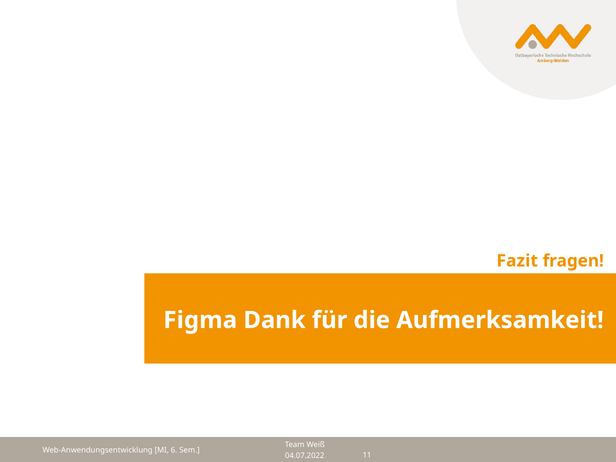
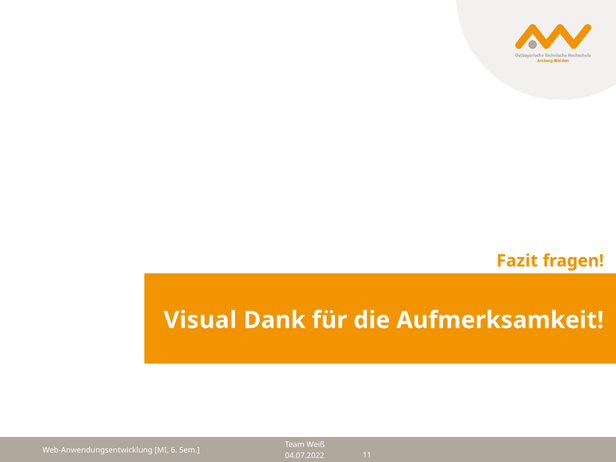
Figma: Figma -> Visual
